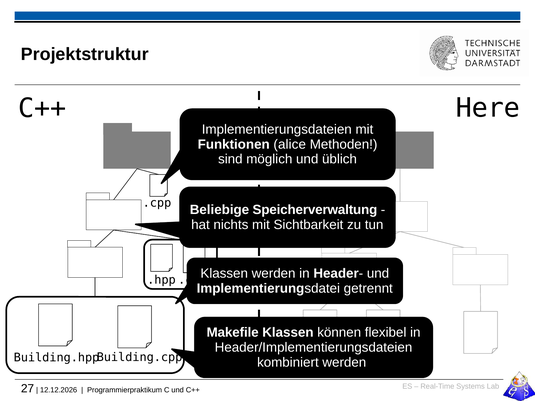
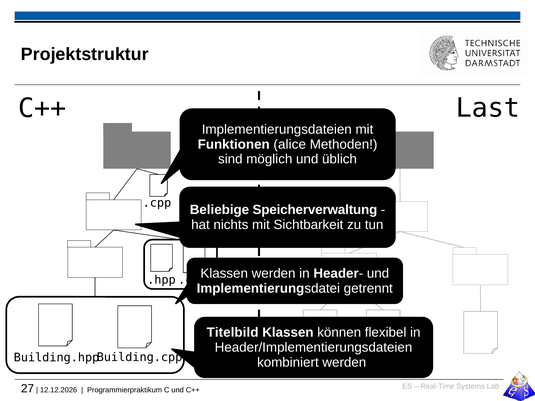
Here: Here -> Last
Makefile: Makefile -> Titelbild
